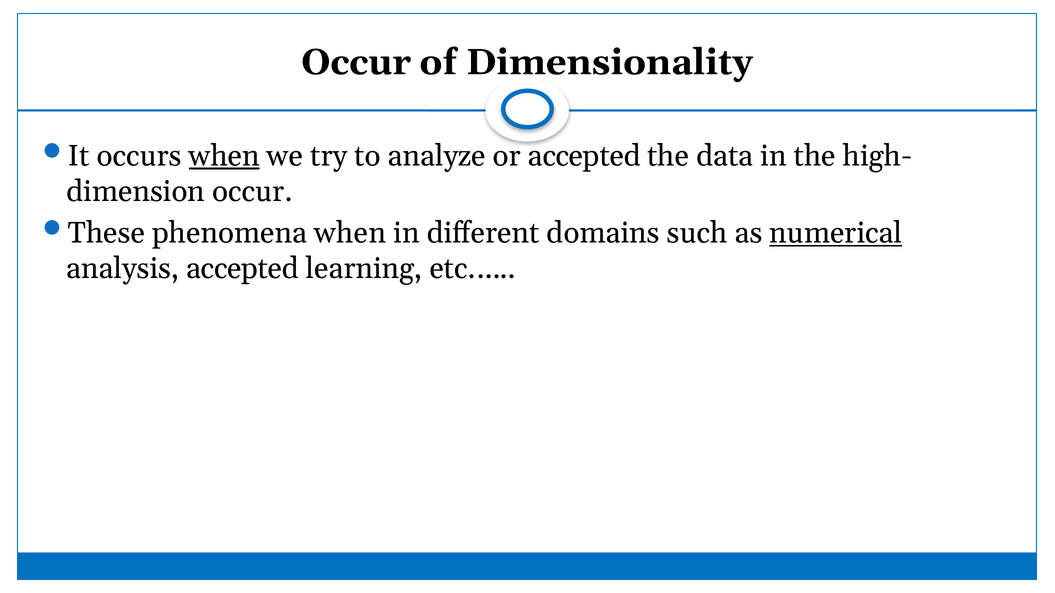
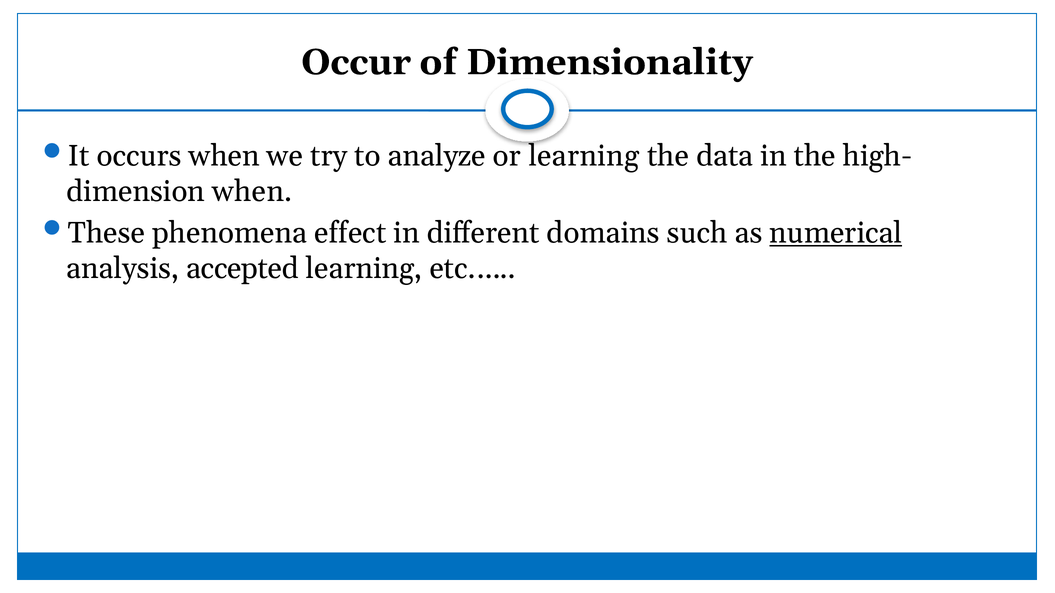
when at (224, 156) underline: present -> none
or accepted: accepted -> learning
occur at (252, 192): occur -> when
phenomena when: when -> effect
